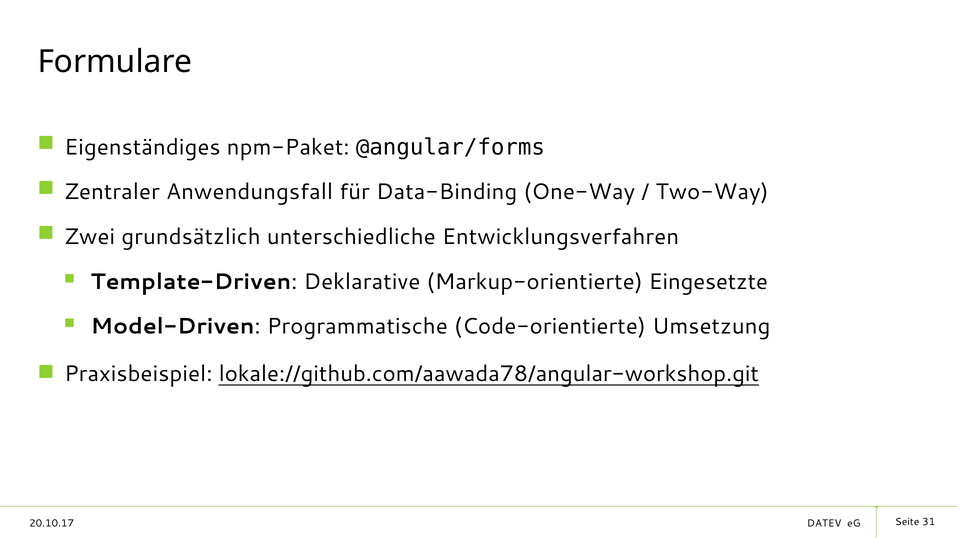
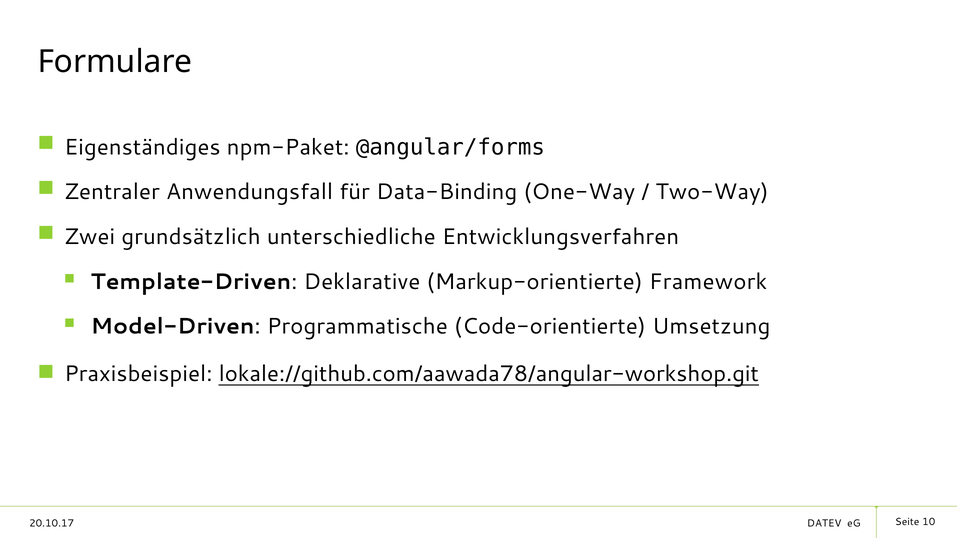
Eingesetzte: Eingesetzte -> Framework
31: 31 -> 10
